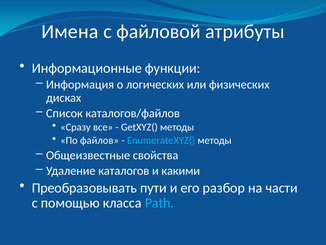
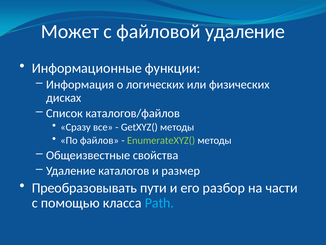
Имена: Имена -> Может
файловой атрибуты: атрибуты -> удаление
EnumerateXYZ( colour: light blue -> light green
какими: какими -> размер
